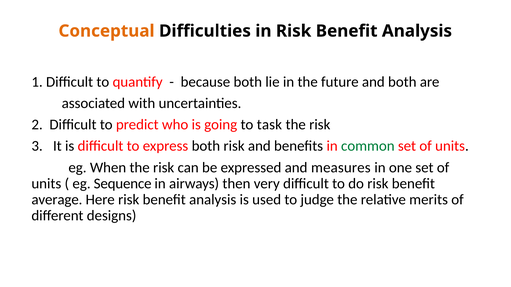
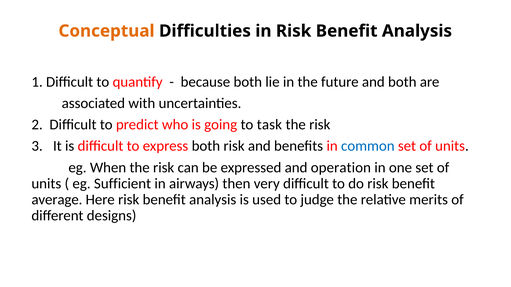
common colour: green -> blue
measures: measures -> operation
Sequence: Sequence -> Sufficient
